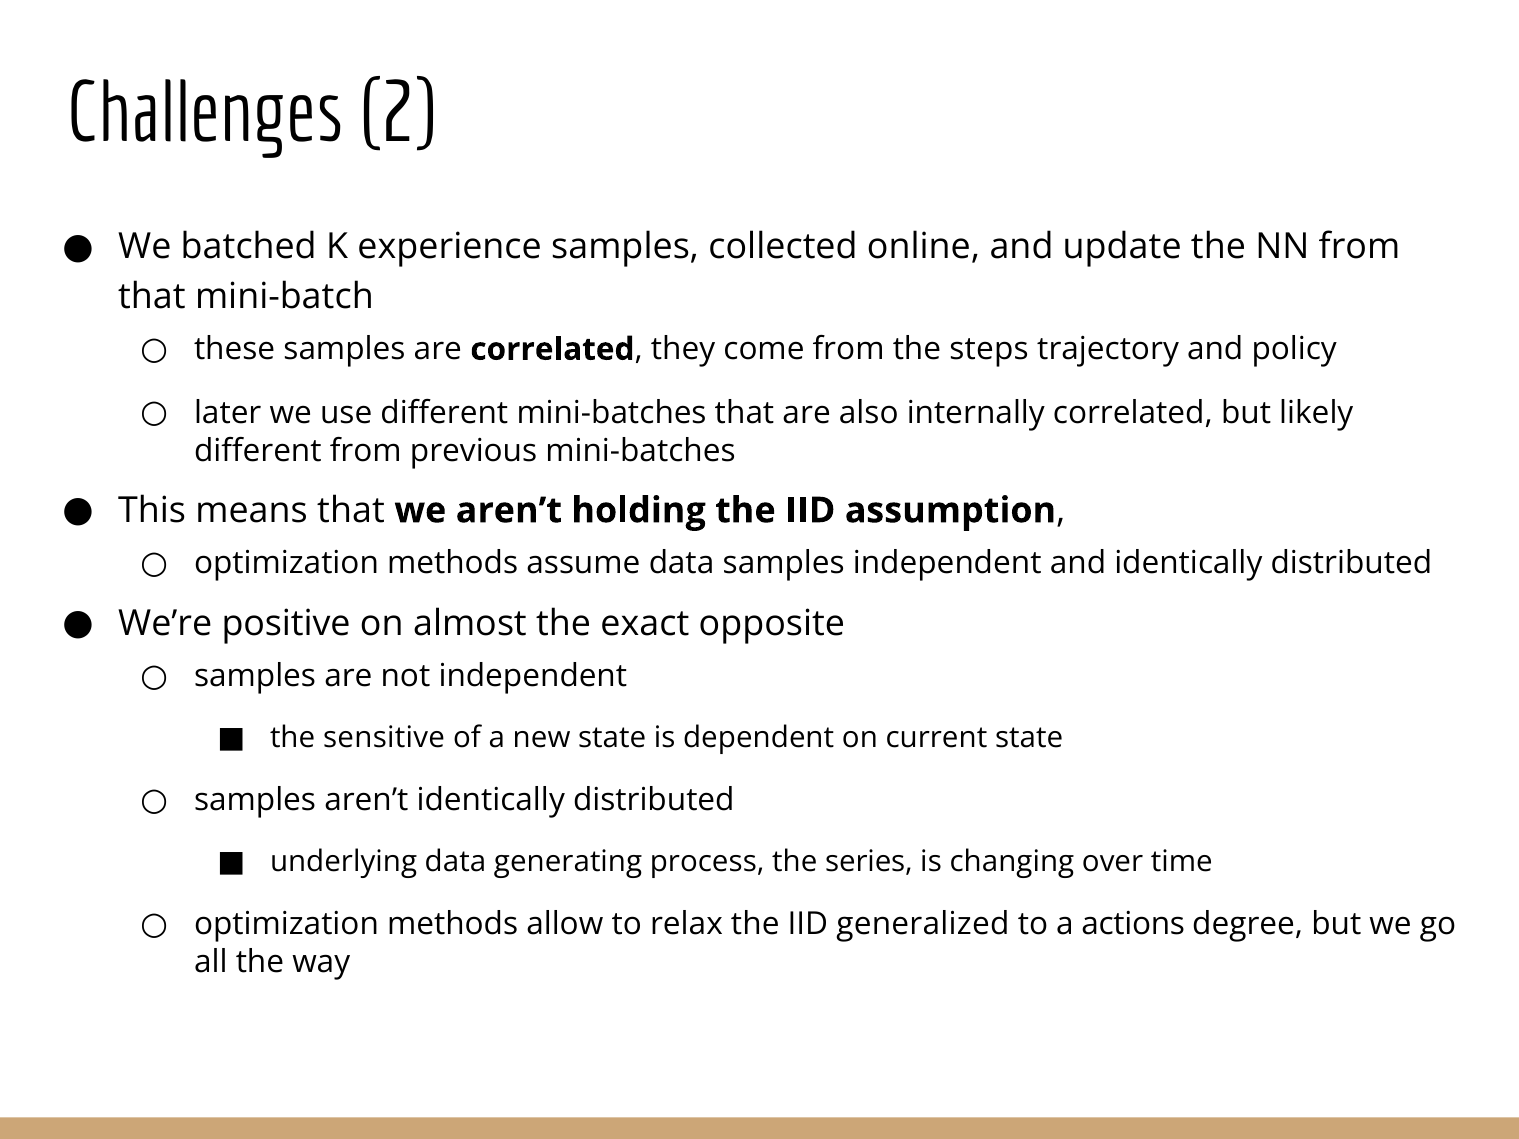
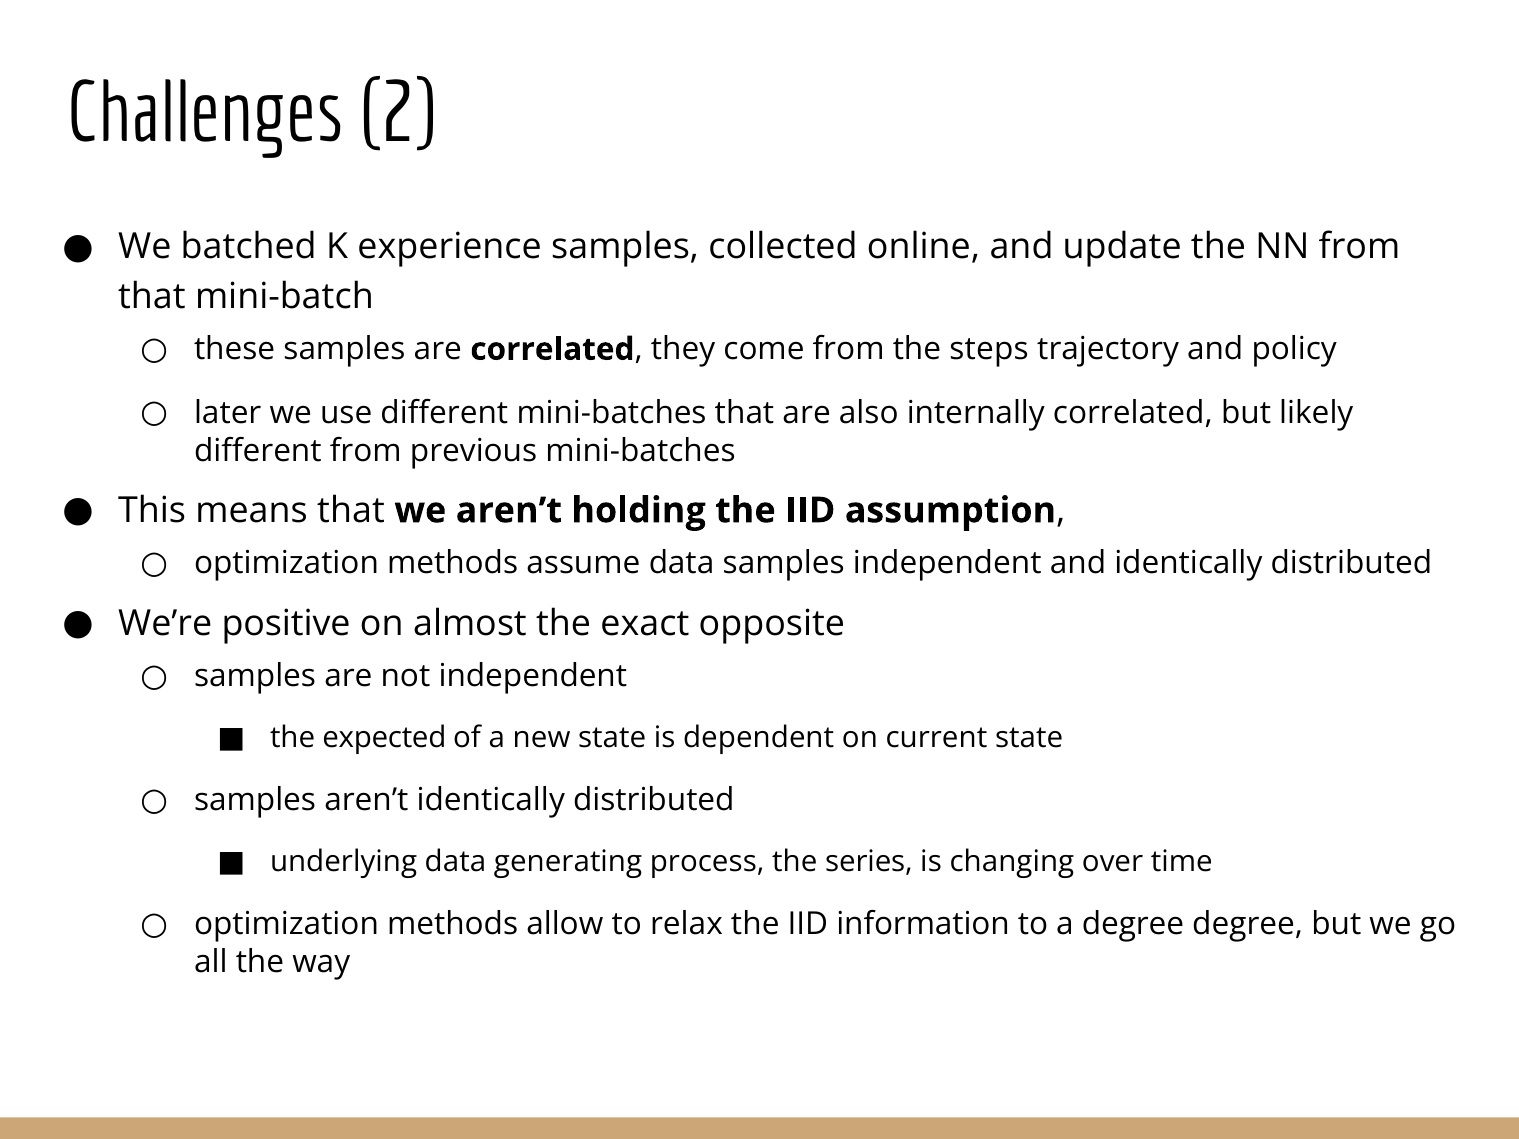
sensitive: sensitive -> expected
generalized: generalized -> information
a actions: actions -> degree
